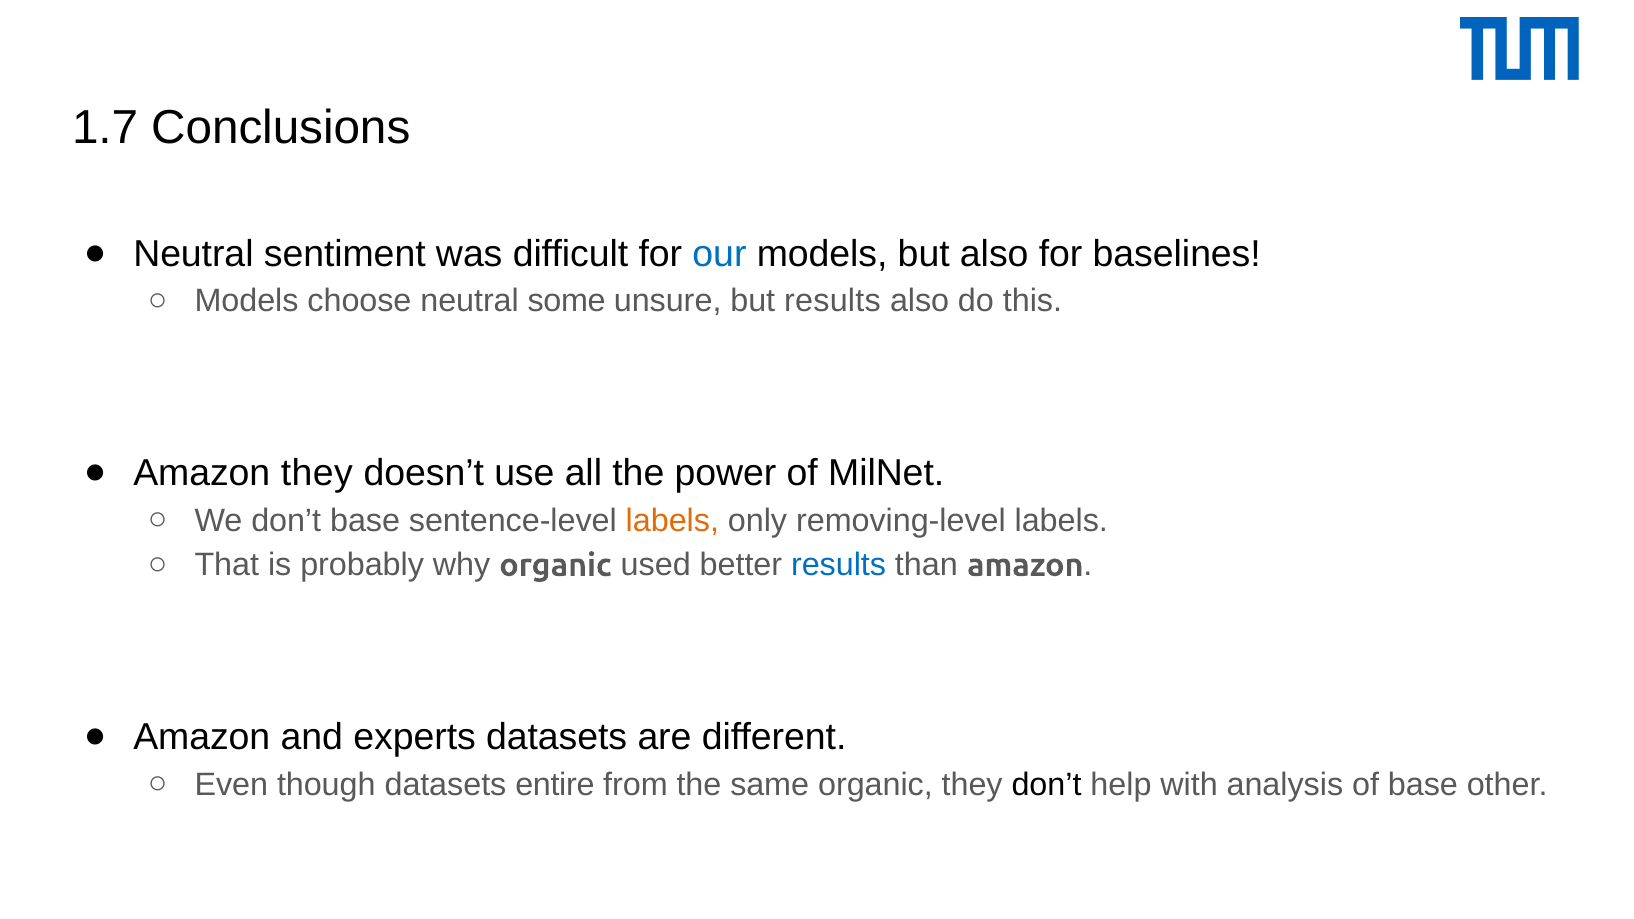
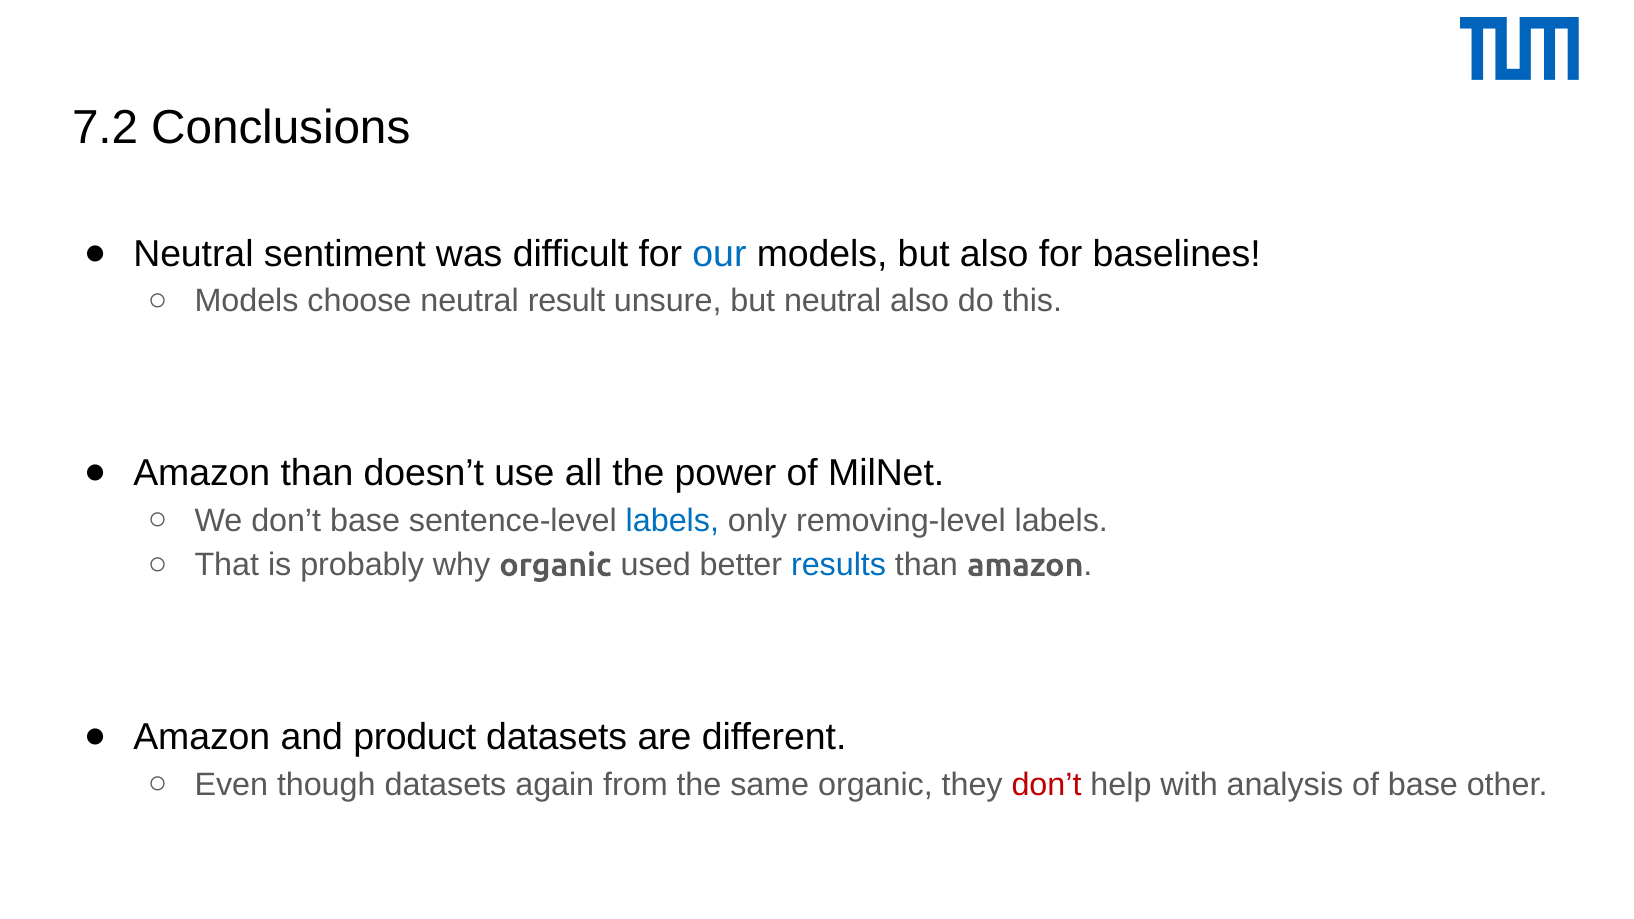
1.7: 1.7 -> 7.2
some: some -> result
but results: results -> neutral
Amazon they: they -> than
labels at (672, 521) colour: orange -> blue
experts: experts -> product
entire: entire -> again
don’t at (1047, 785) colour: black -> red
